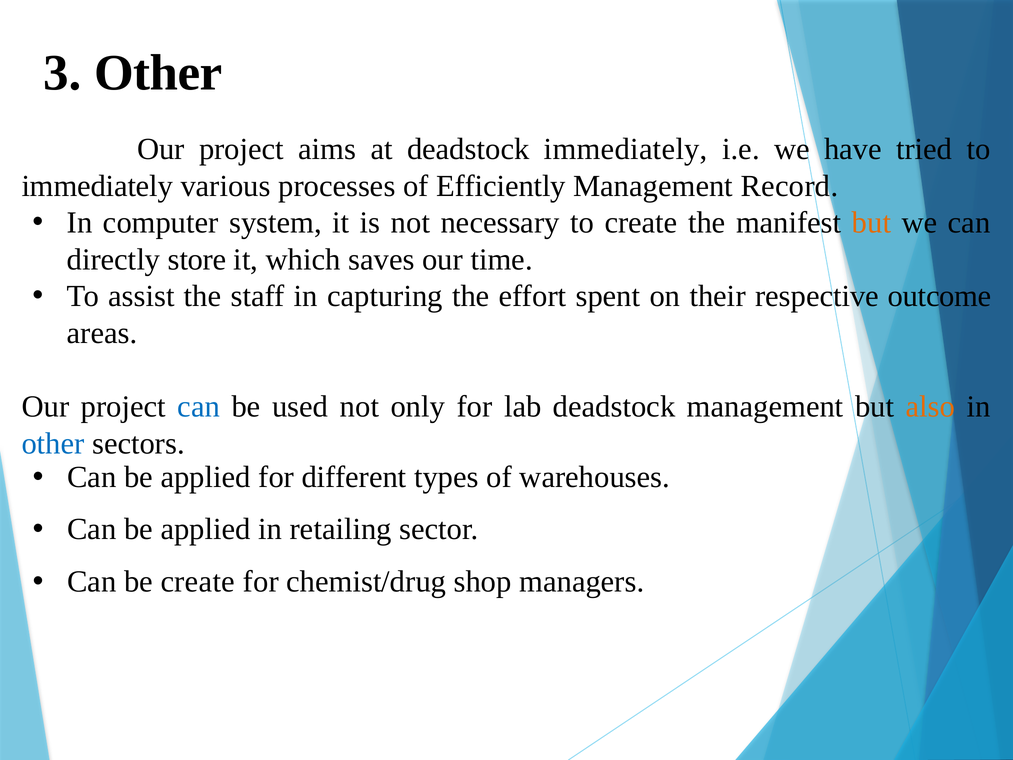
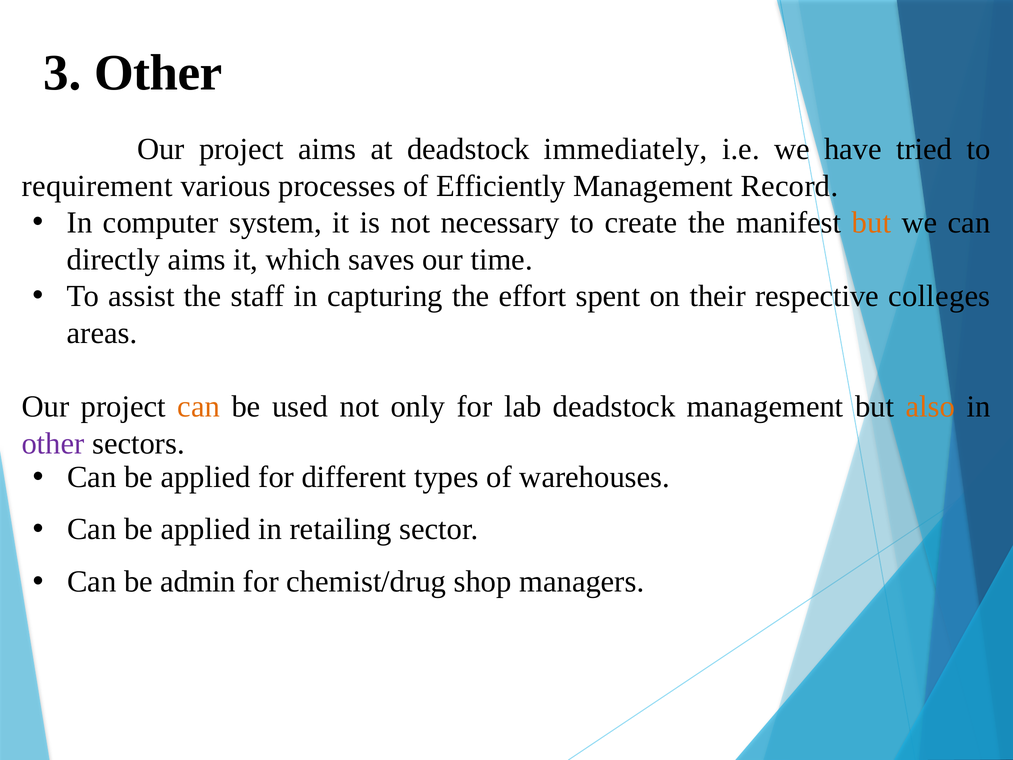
immediately at (97, 186): immediately -> requirement
directly store: store -> aims
outcome: outcome -> colleges
can at (199, 406) colour: blue -> orange
other at (53, 443) colour: blue -> purple
be create: create -> admin
